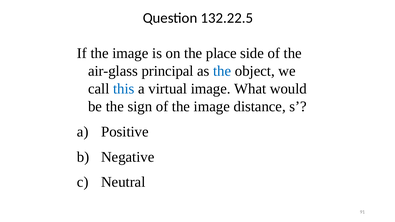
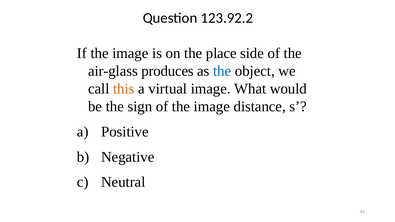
132.22.5: 132.22.5 -> 123.92.2
principal: principal -> produces
this colour: blue -> orange
